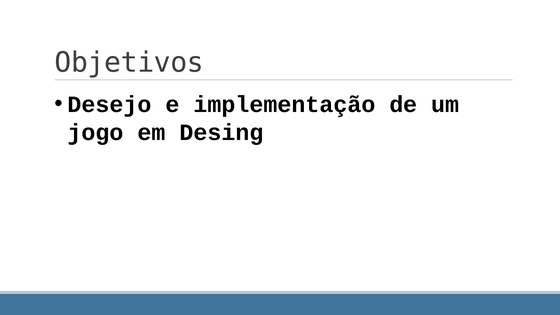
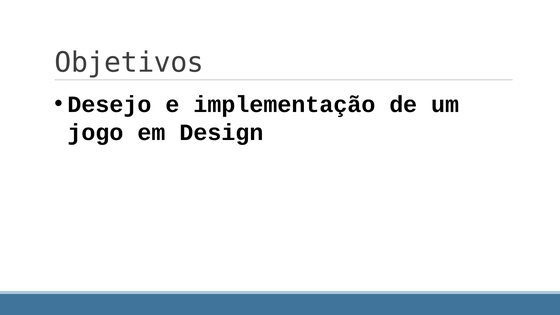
Desing: Desing -> Design
